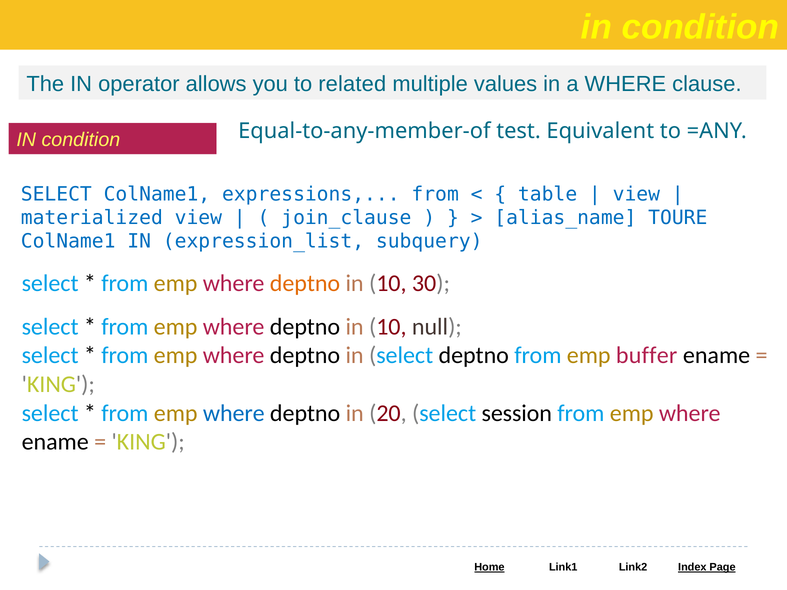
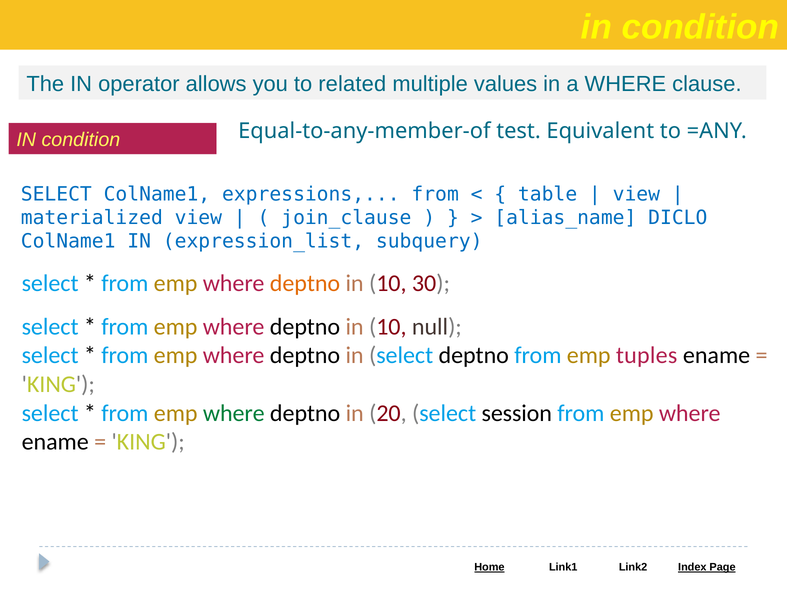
TOURE: TOURE -> DICLO
buffer: buffer -> tuples
where at (234, 413) colour: blue -> green
